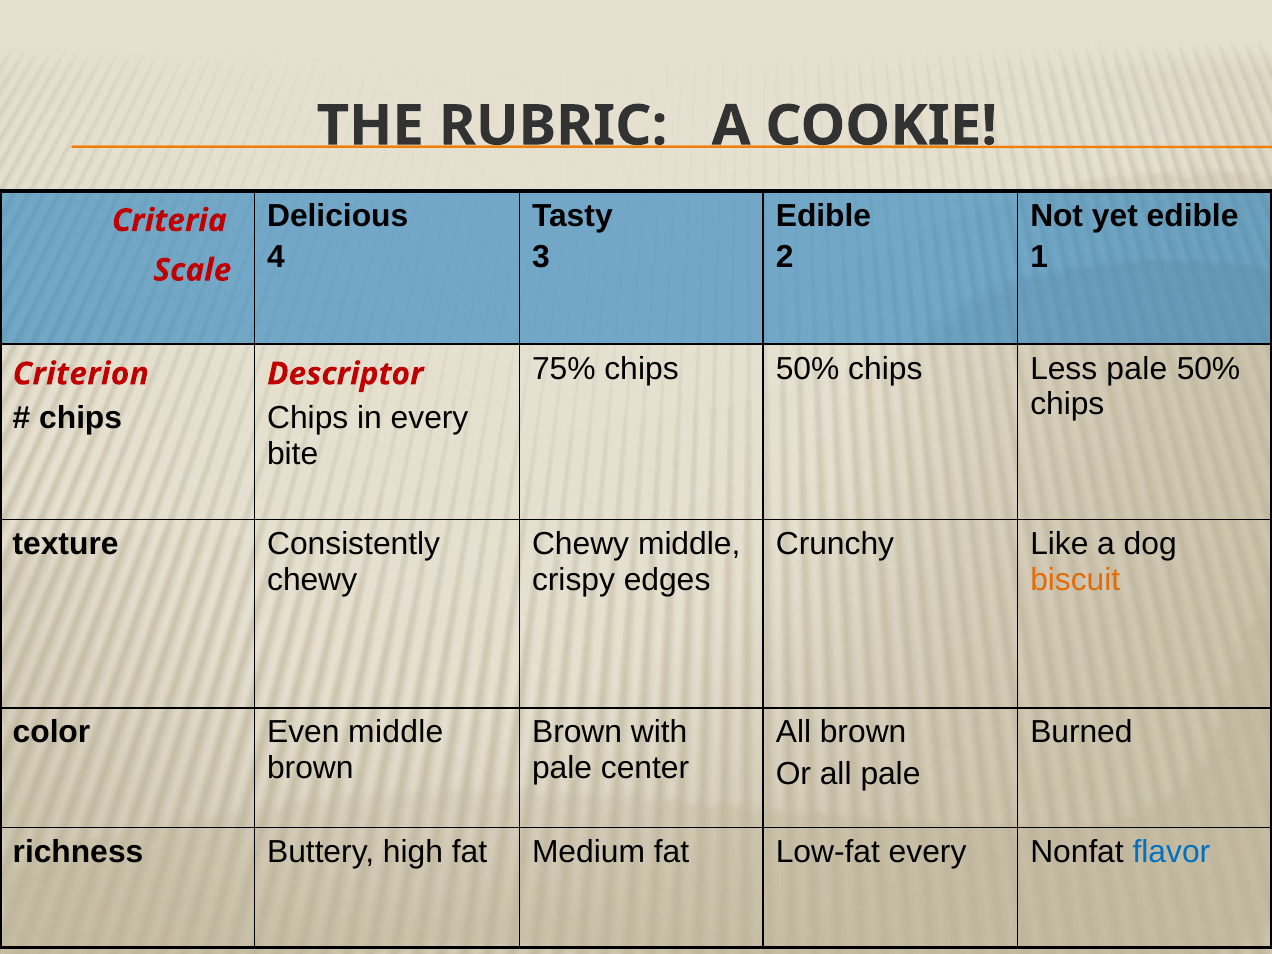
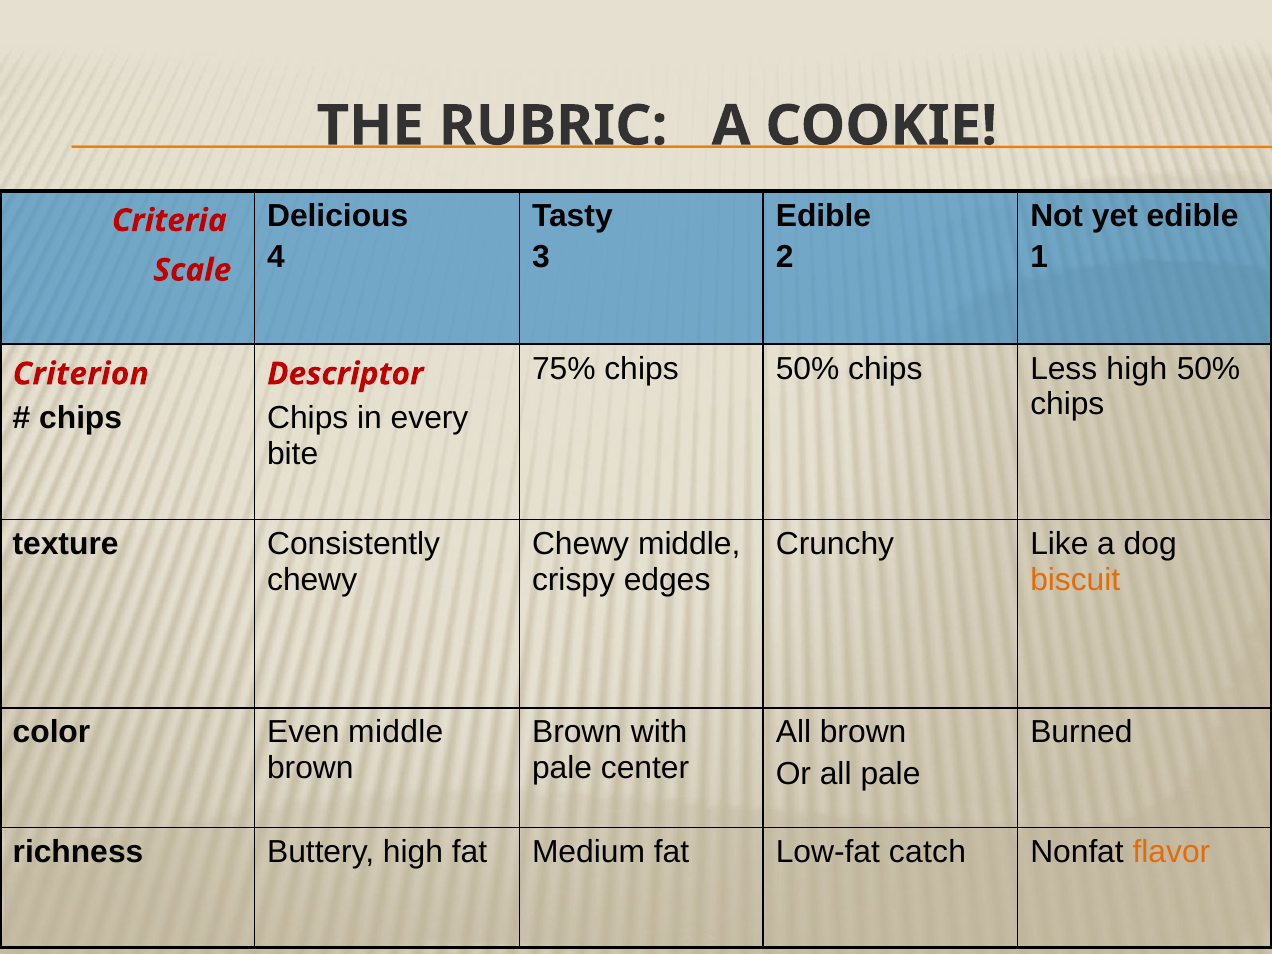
Less pale: pale -> high
Low-fat every: every -> catch
flavor colour: blue -> orange
